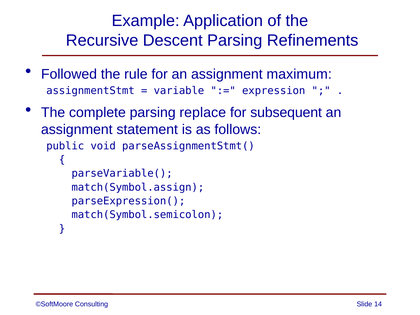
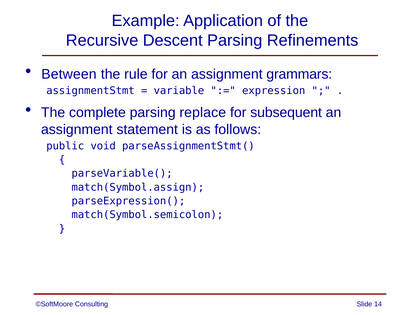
Followed: Followed -> Between
maximum: maximum -> grammars
